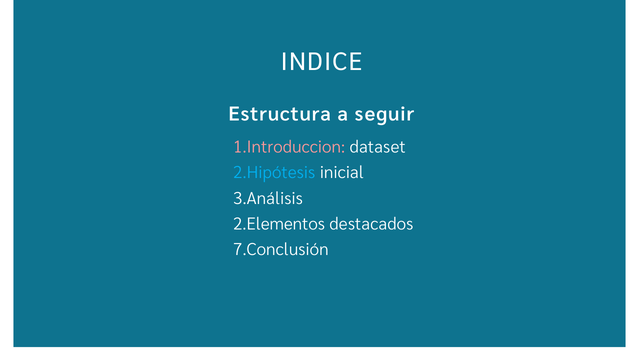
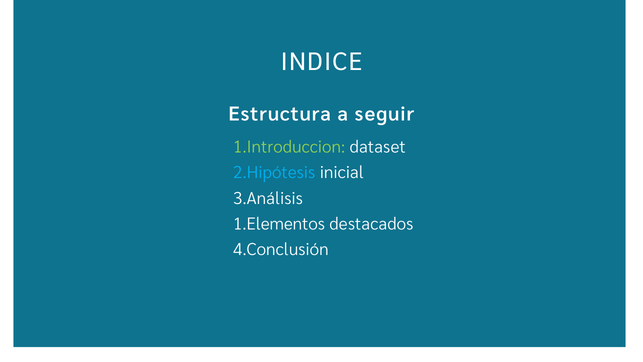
1.Introduccion colour: pink -> light green
2.Elementos: 2.Elementos -> 1.Elementos
7.Conclusión: 7.Conclusión -> 4.Conclusión
